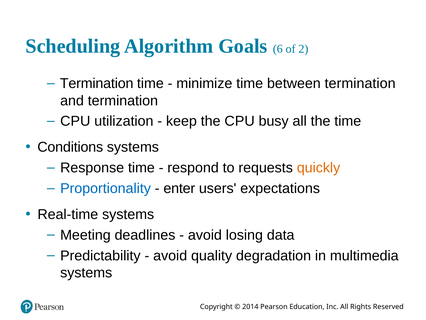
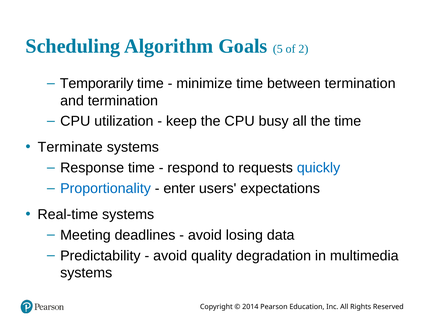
6: 6 -> 5
Termination at (97, 83): Termination -> Temporarily
Conditions: Conditions -> Terminate
quickly colour: orange -> blue
